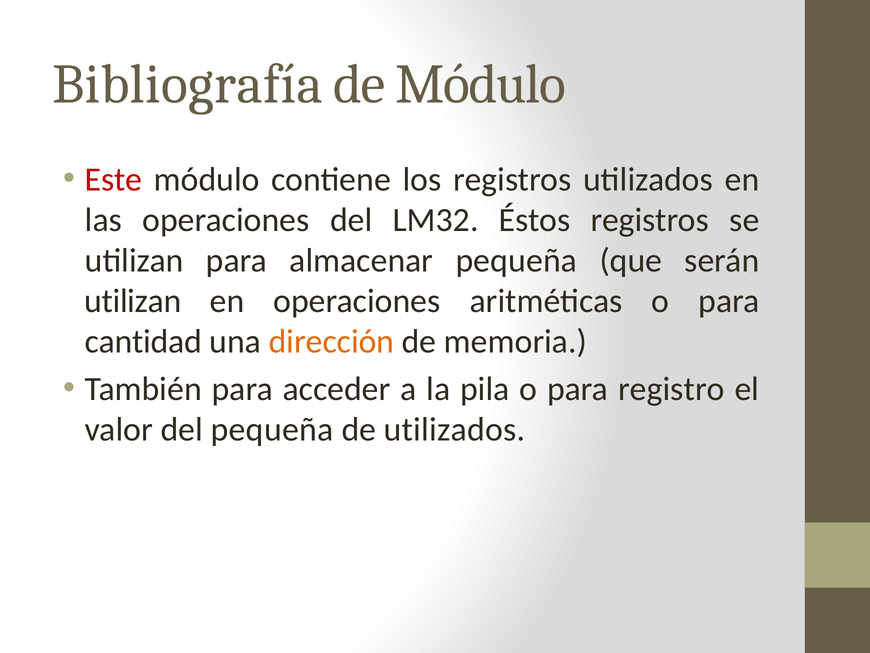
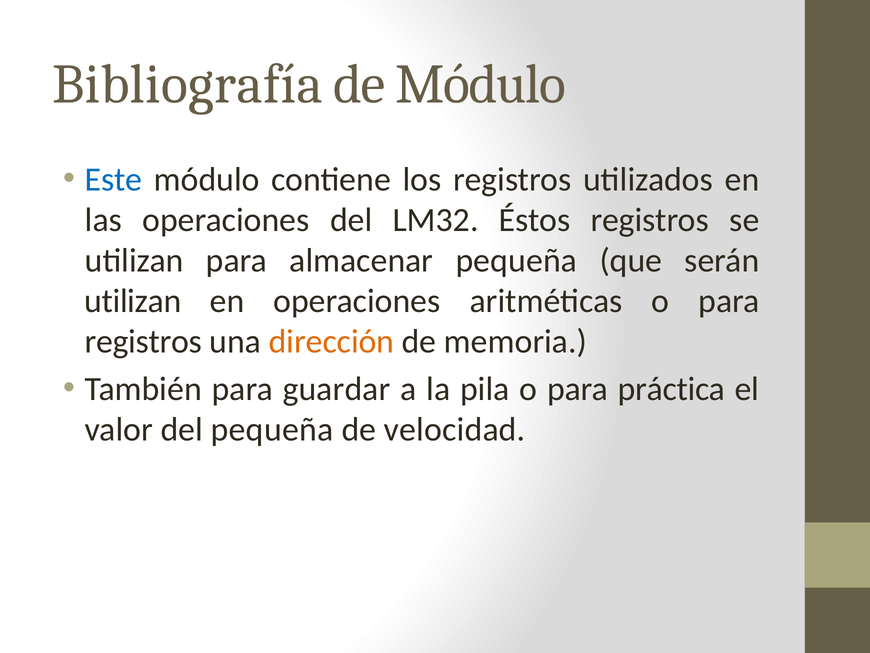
Este colour: red -> blue
cantidad at (143, 341): cantidad -> registros
acceder: acceder -> guardar
registro: registro -> práctica
de utilizados: utilizados -> velocidad
